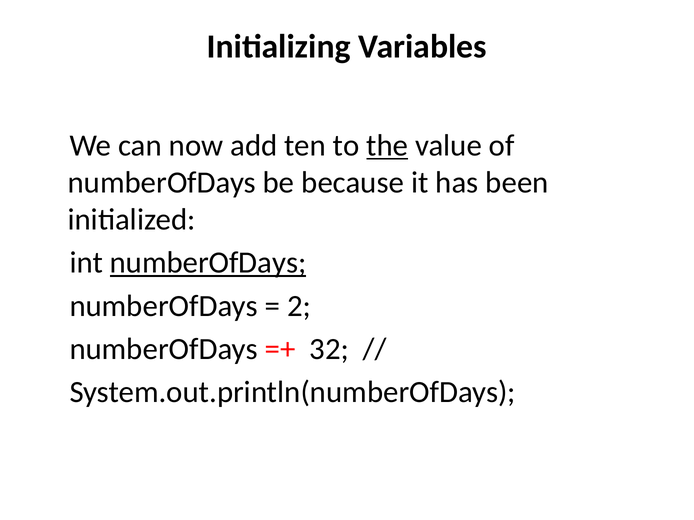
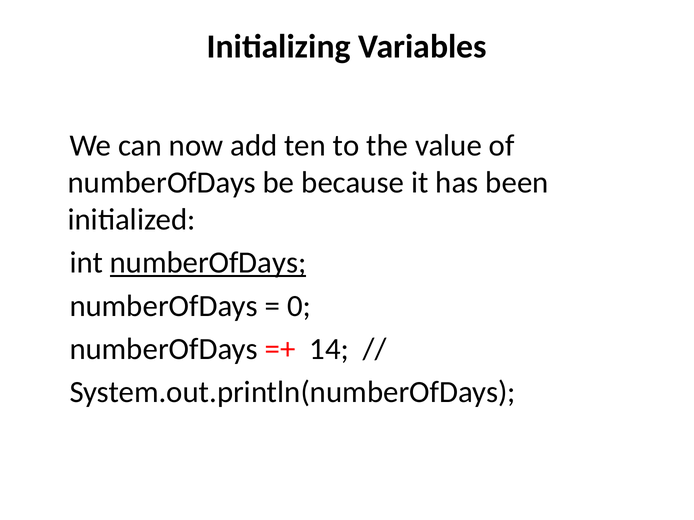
the underline: present -> none
2: 2 -> 0
32: 32 -> 14
